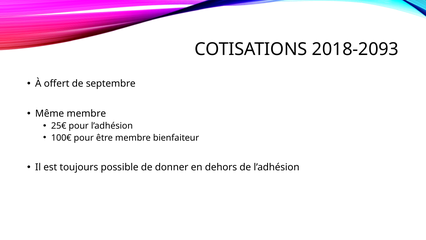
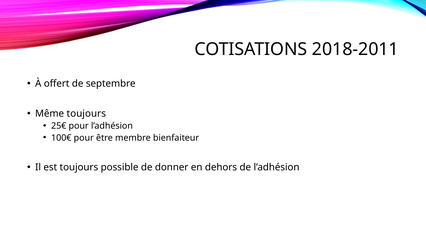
2018-2093: 2018-2093 -> 2018-2011
Même membre: membre -> toujours
